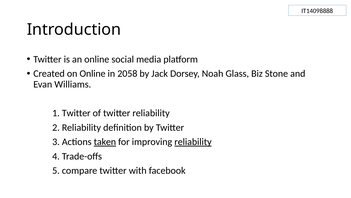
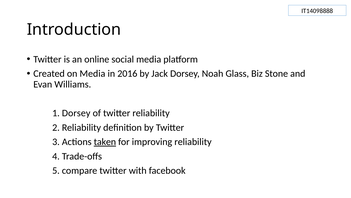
on Online: Online -> Media
2058: 2058 -> 2016
1 Twitter: Twitter -> Dorsey
reliability at (193, 141) underline: present -> none
